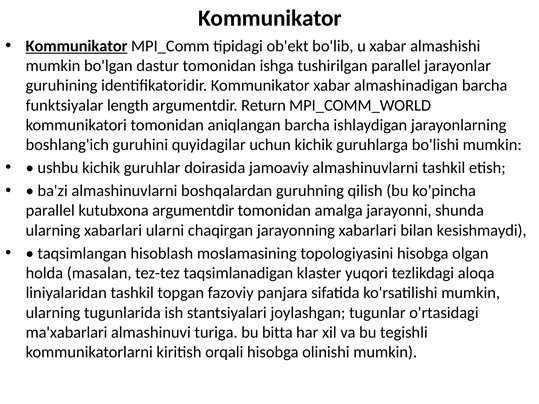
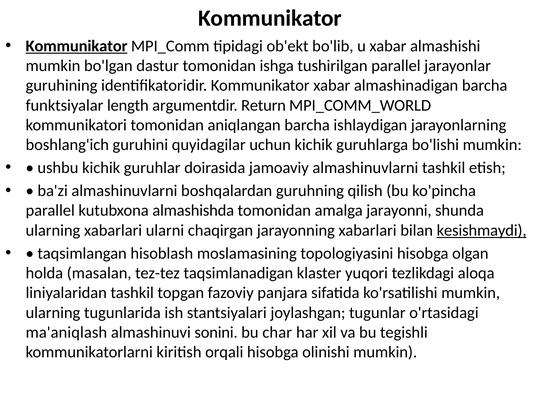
kutubxona argumentdir: argumentdir -> almashishda
kesishmaydi underline: none -> present
ma'xabarlari: ma'xabarlari -> ma'aniqlash
turiga: turiga -> sonini
bitta: bitta -> char
